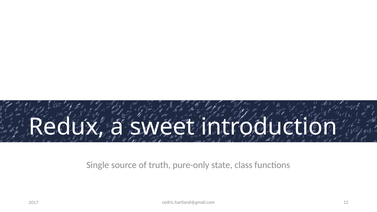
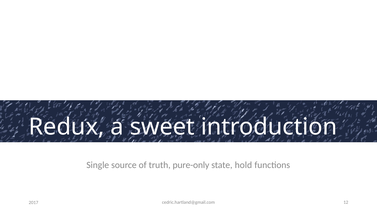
class: class -> hold
